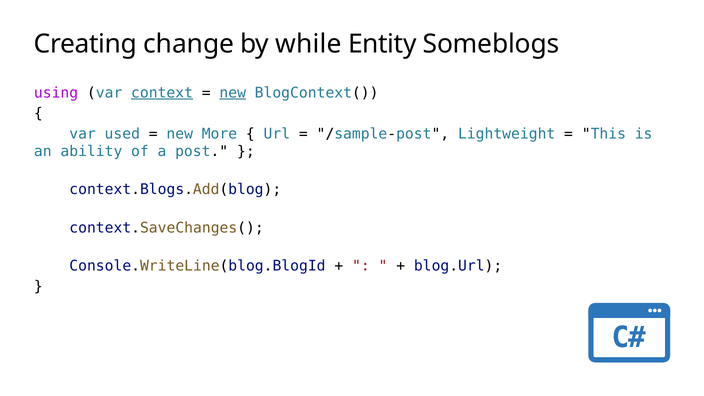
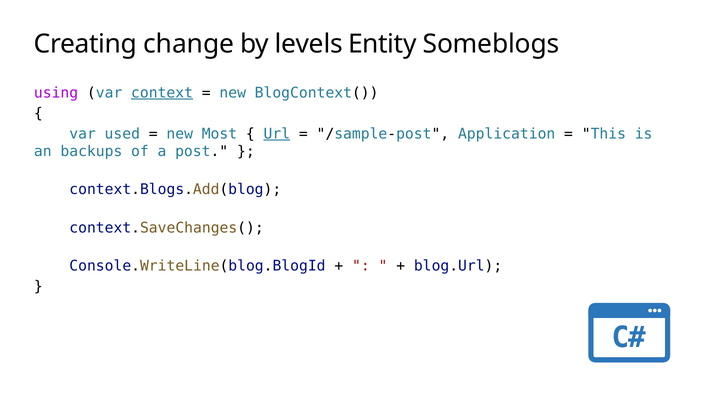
while: while -> levels
new at (233, 93) underline: present -> none
More: More -> Most
Url underline: none -> present
Lightweight: Lightweight -> Application
ability: ability -> backups
